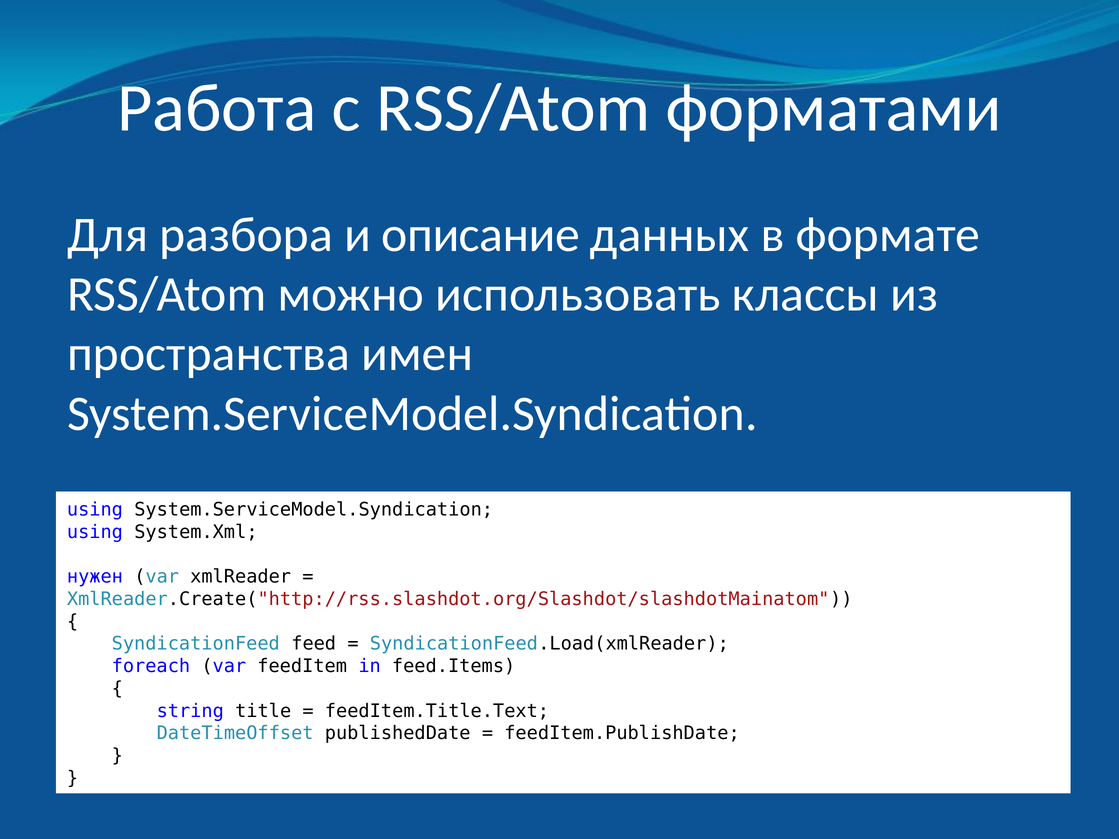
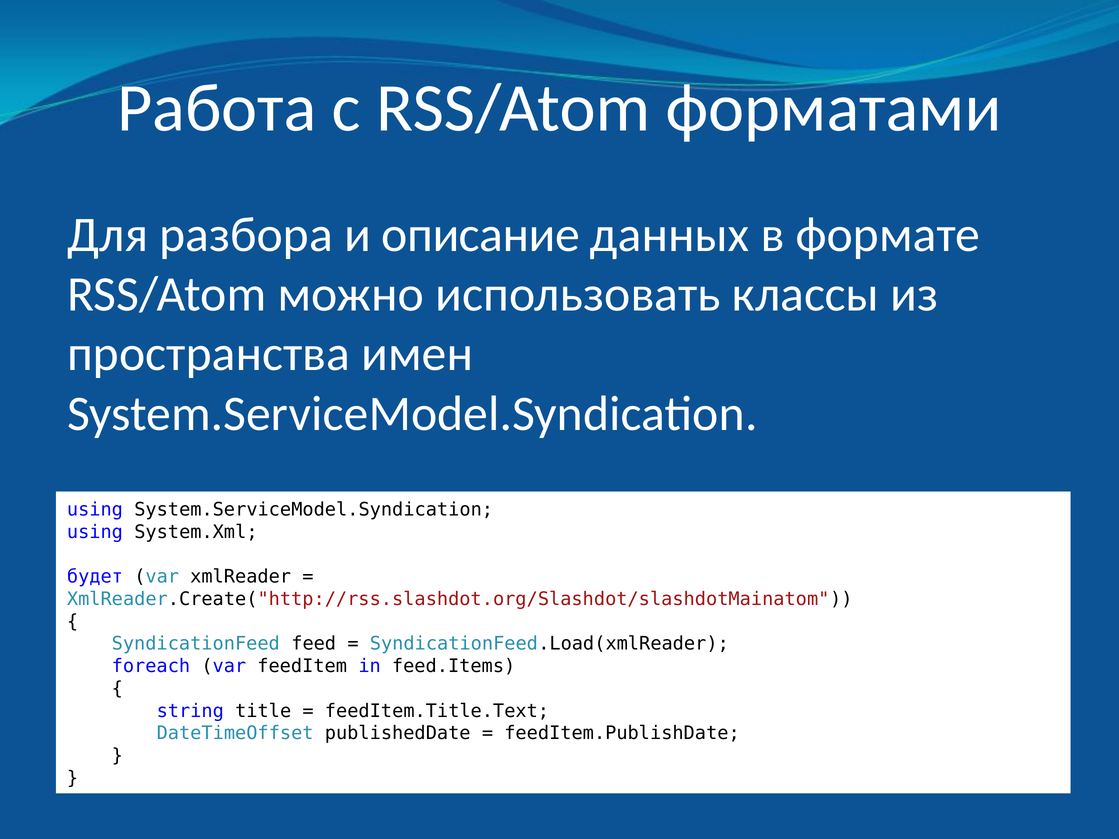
нужен: нужен -> будет
